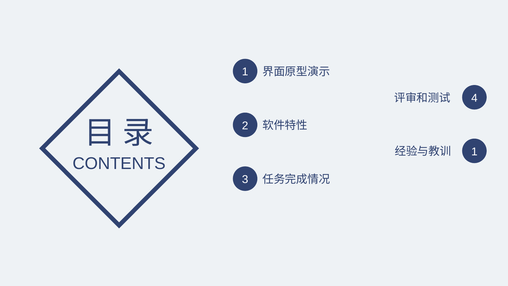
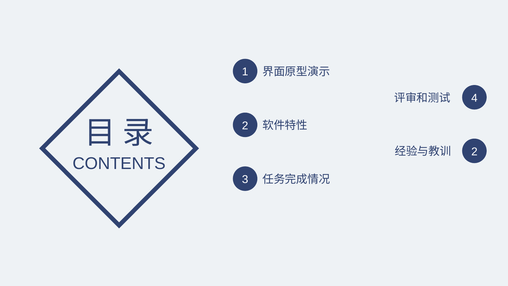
1 at (474, 151): 1 -> 2
